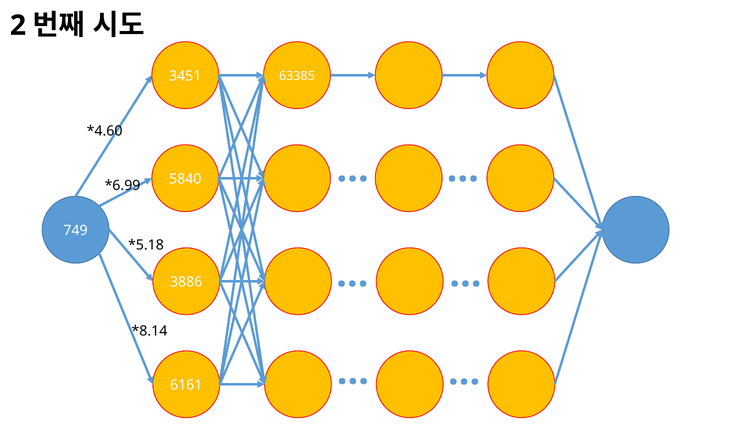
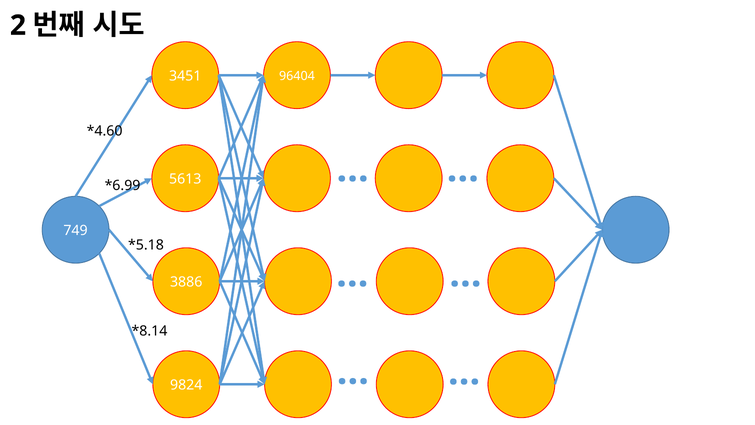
63385: 63385 -> 96404
5840: 5840 -> 5613
6161: 6161 -> 9824
